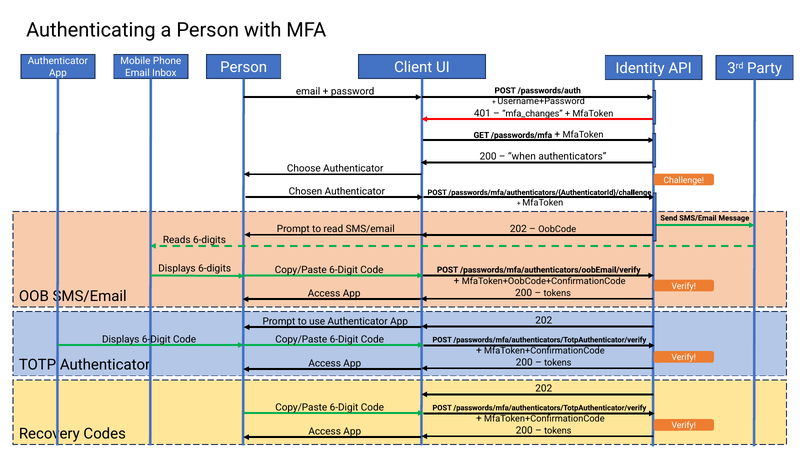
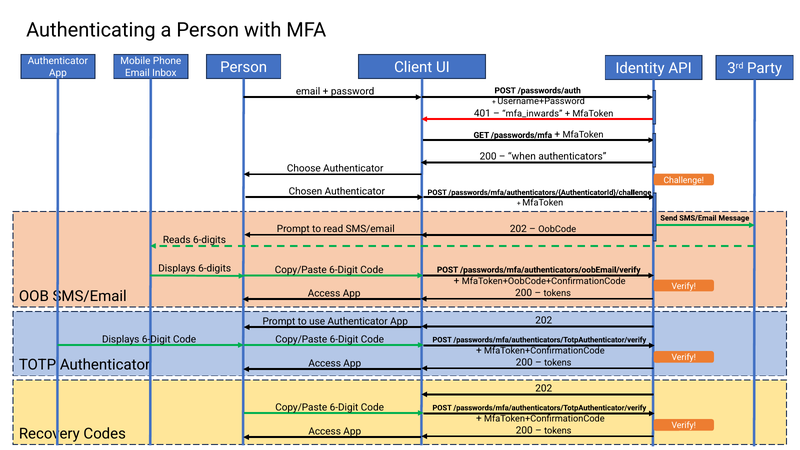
mfa_changes: mfa_changes -> mfa_inwards
